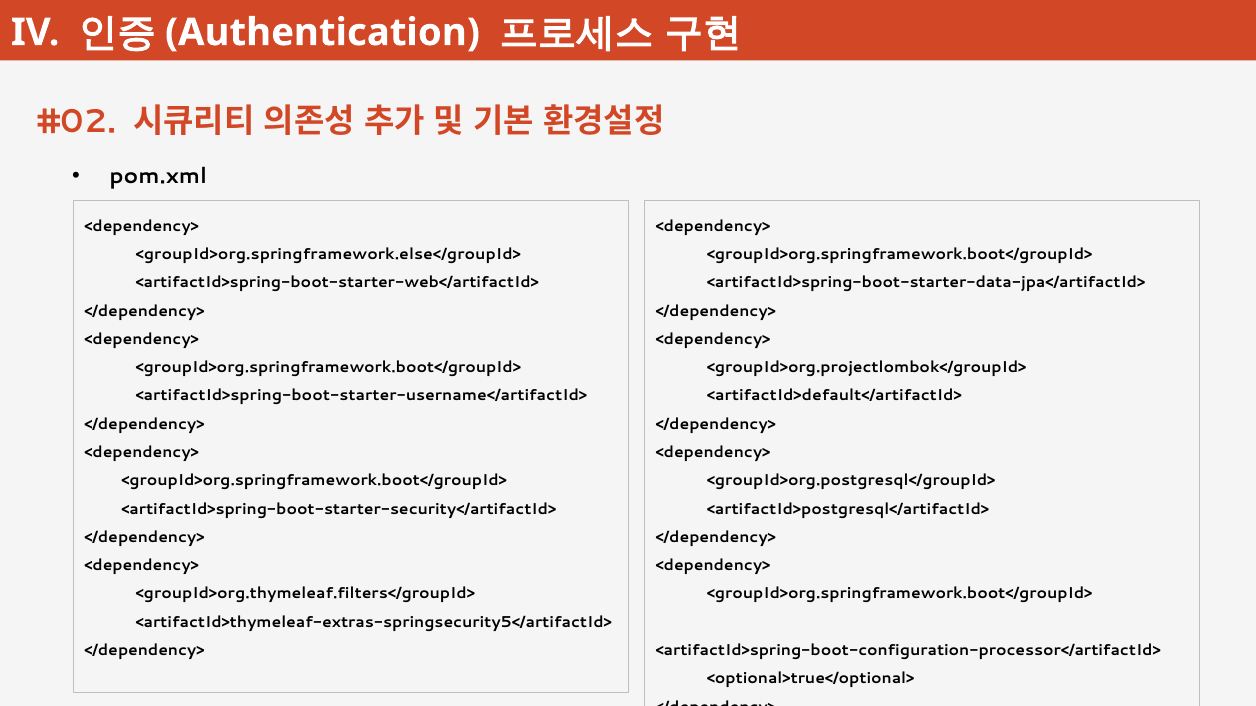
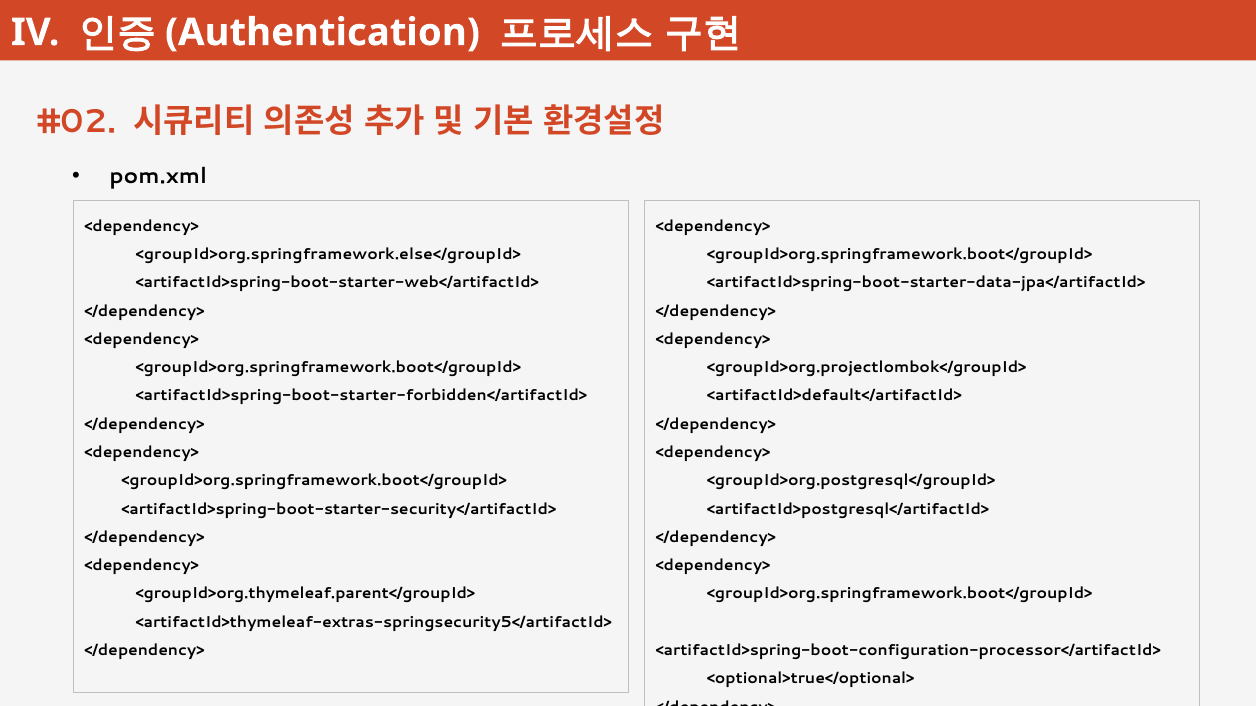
<artifactId>spring-boot-starter-username</artifactId>: <artifactId>spring-boot-starter-username</artifactId> -> <artifactId>spring-boot-starter-forbidden</artifactId>
<groupId>org.thymeleaf.filters</groupId>: <groupId>org.thymeleaf.filters</groupId> -> <groupId>org.thymeleaf.parent</groupId>
